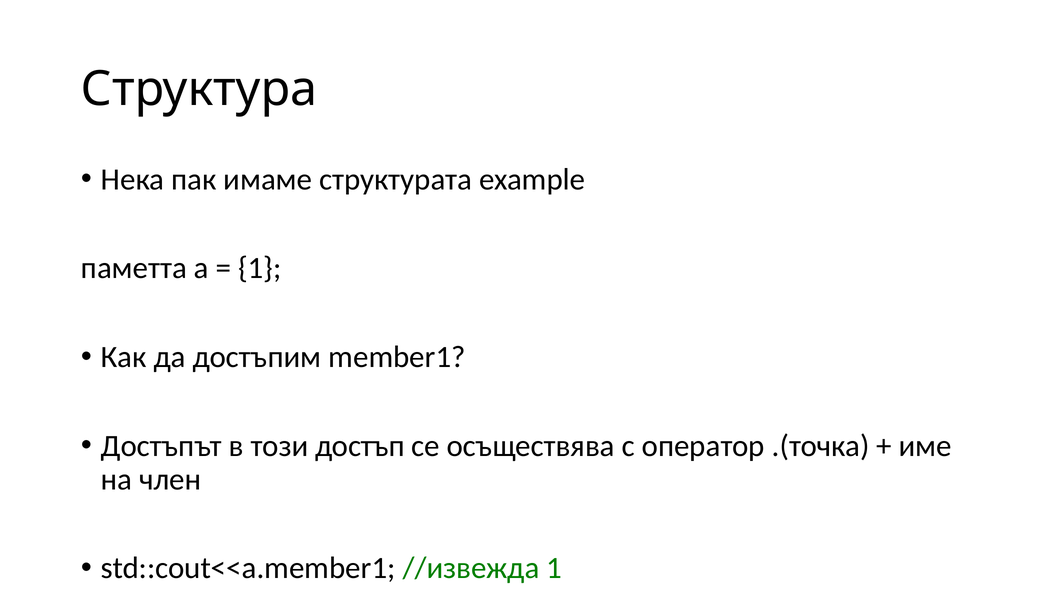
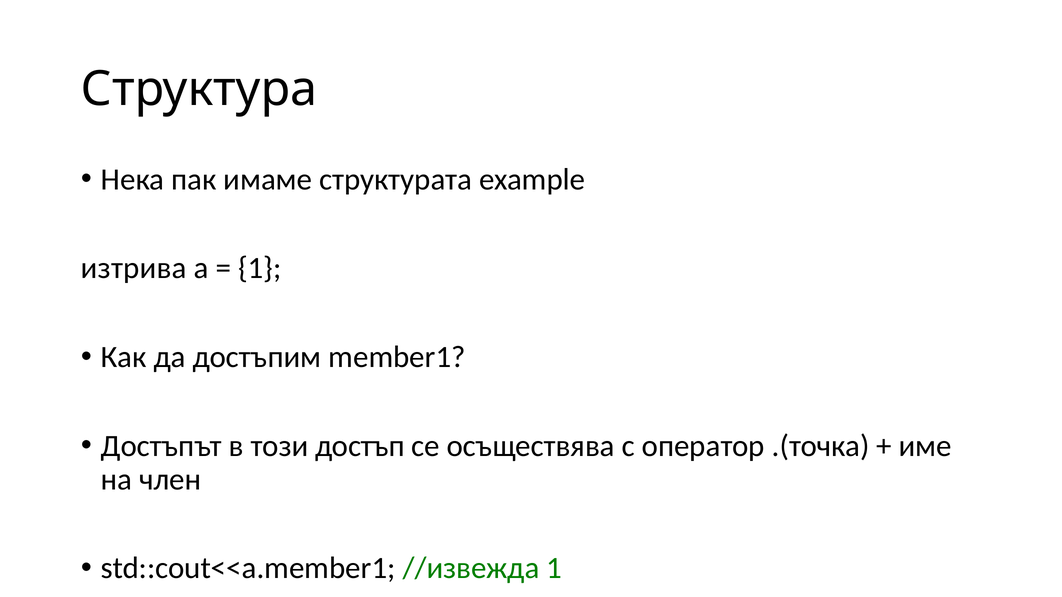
паметта: паметта -> изтрива
